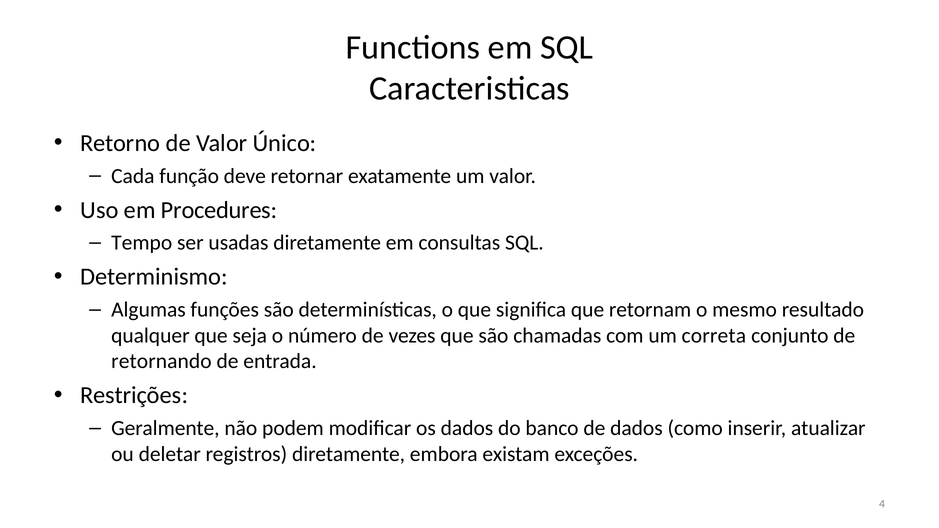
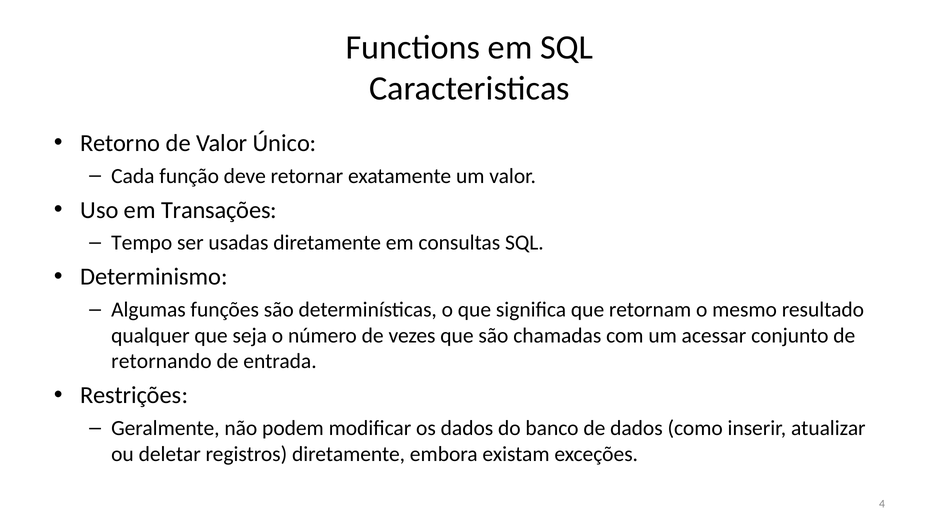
Procedures: Procedures -> Transações
correta: correta -> acessar
